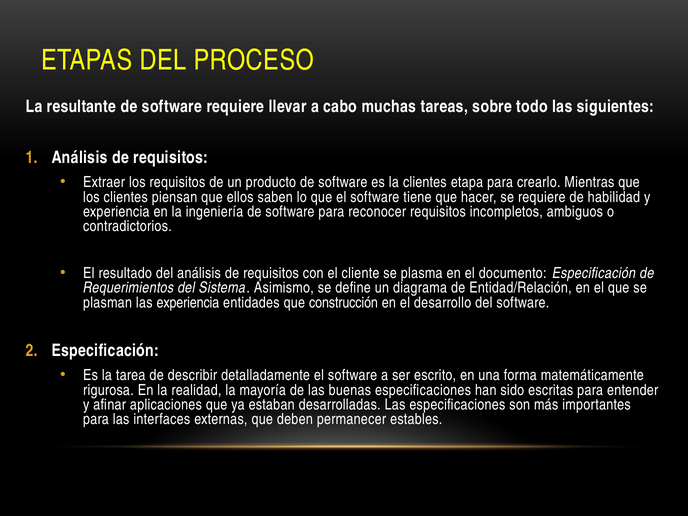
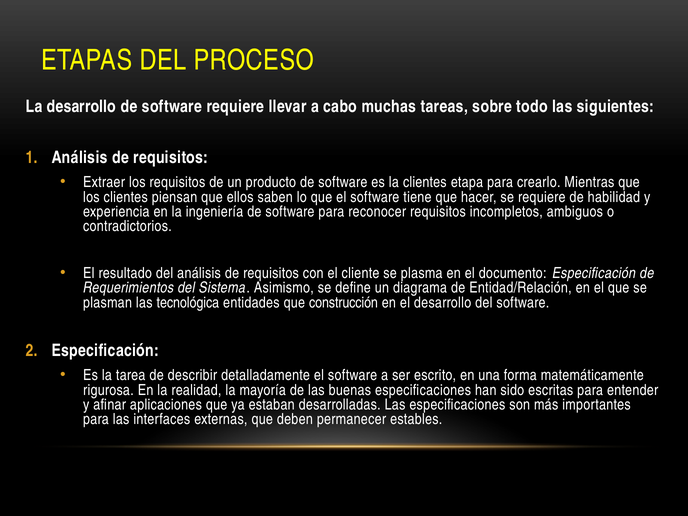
La resultante: resultante -> desarrollo
las experiencia: experiencia -> tecnológica
